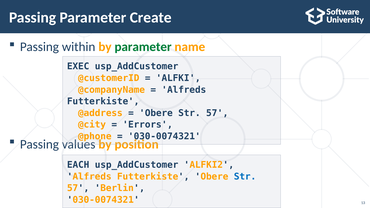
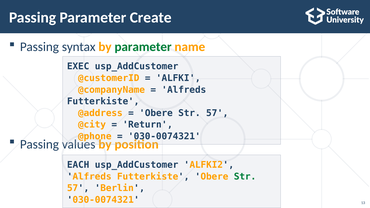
within: within -> syntax
Errors: Errors -> Return
Str at (245, 177) colour: blue -> green
